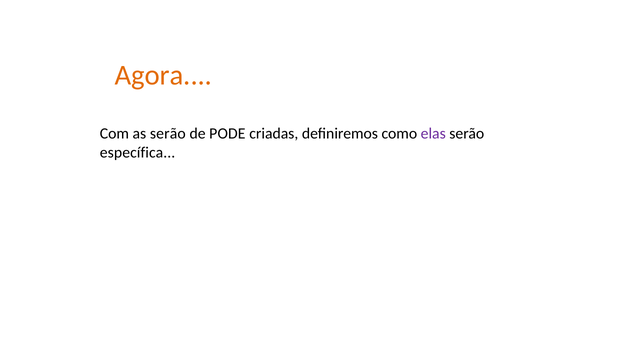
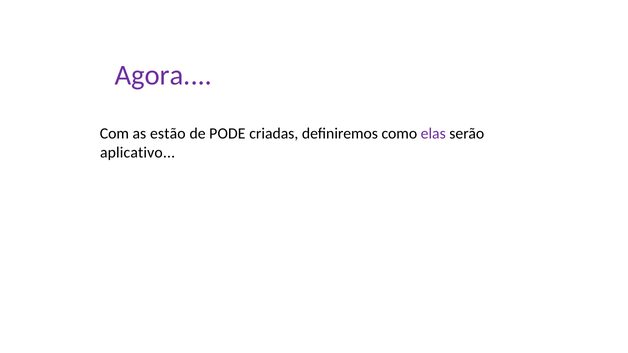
Agora colour: orange -> purple
as serão: serão -> estão
específica: específica -> aplicativo
